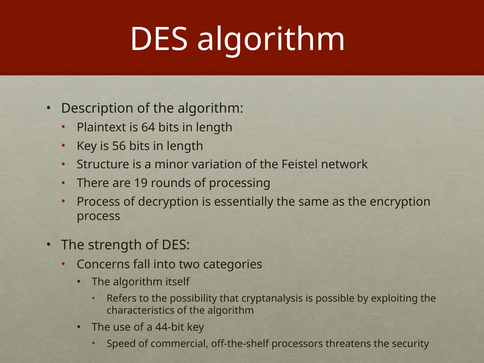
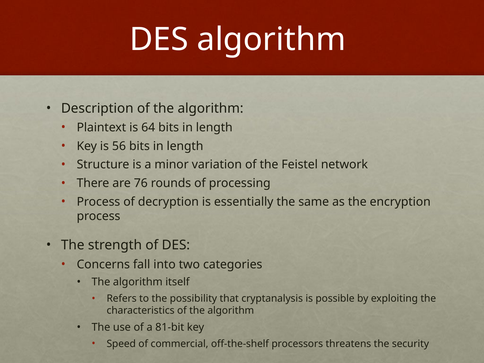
19: 19 -> 76
44-bit: 44-bit -> 81-bit
